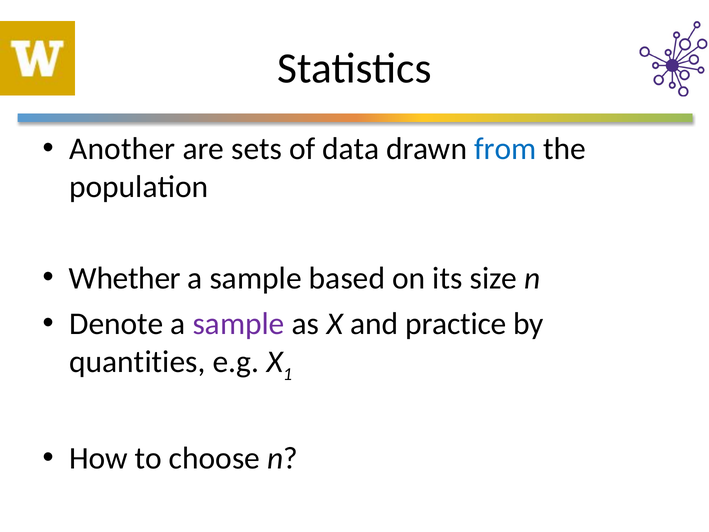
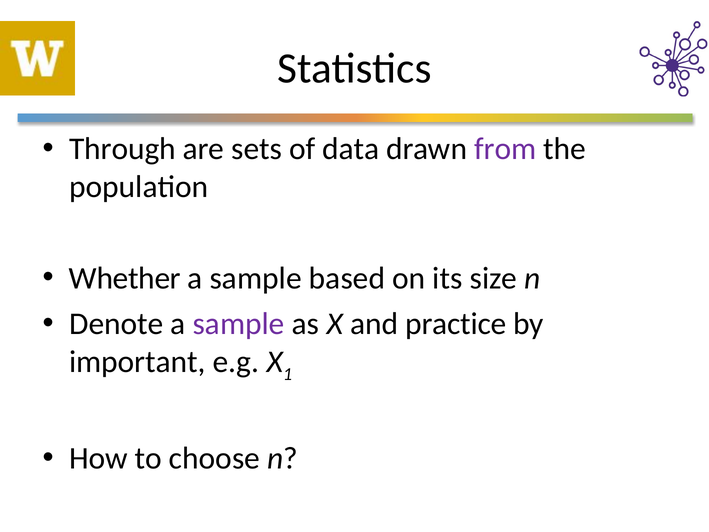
Another: Another -> Through
from colour: blue -> purple
quantities: quantities -> important
